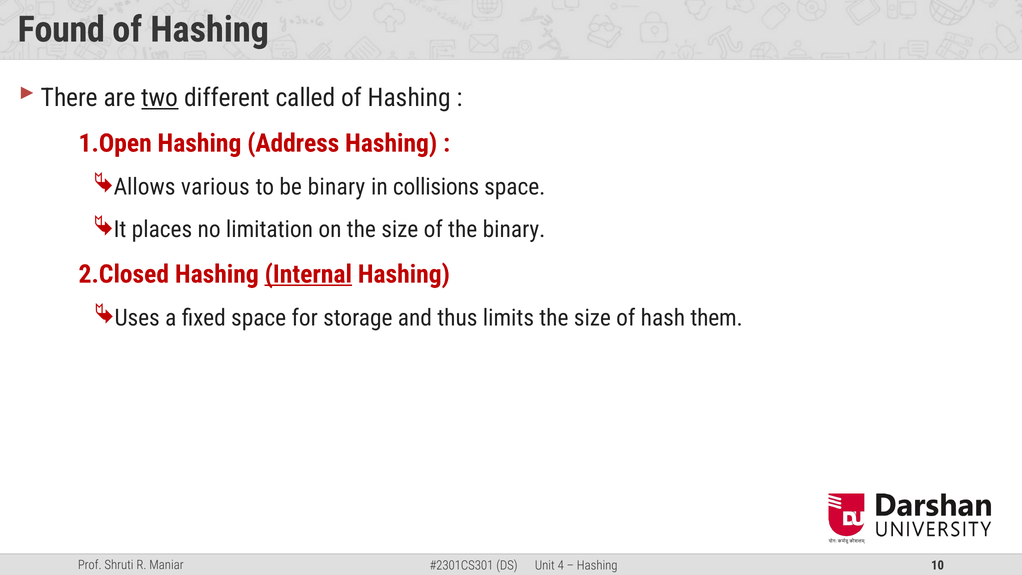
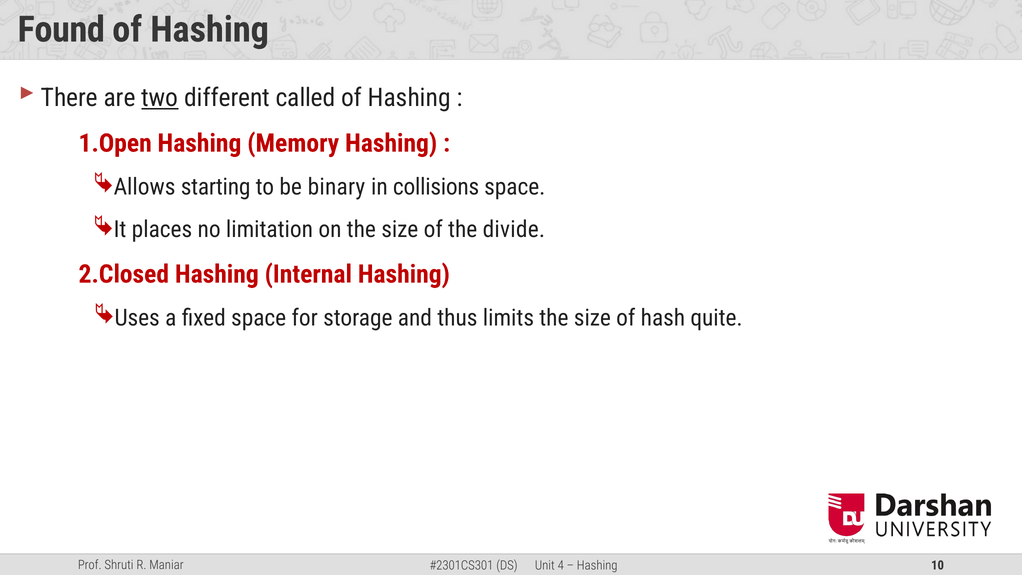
Address: Address -> Memory
various: various -> starting
the binary: binary -> divide
Internal underline: present -> none
them: them -> quite
